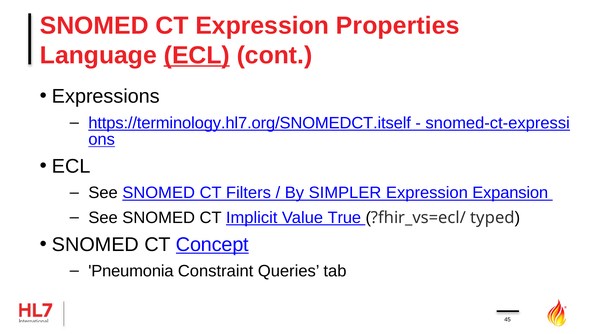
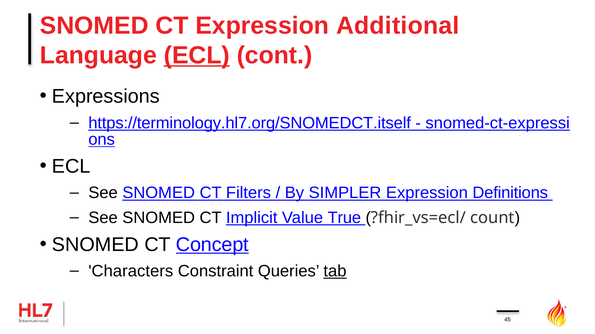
Properties: Properties -> Additional
Expansion: Expansion -> Definitions
typed: typed -> count
Pneumonia: Pneumonia -> Characters
tab underline: none -> present
